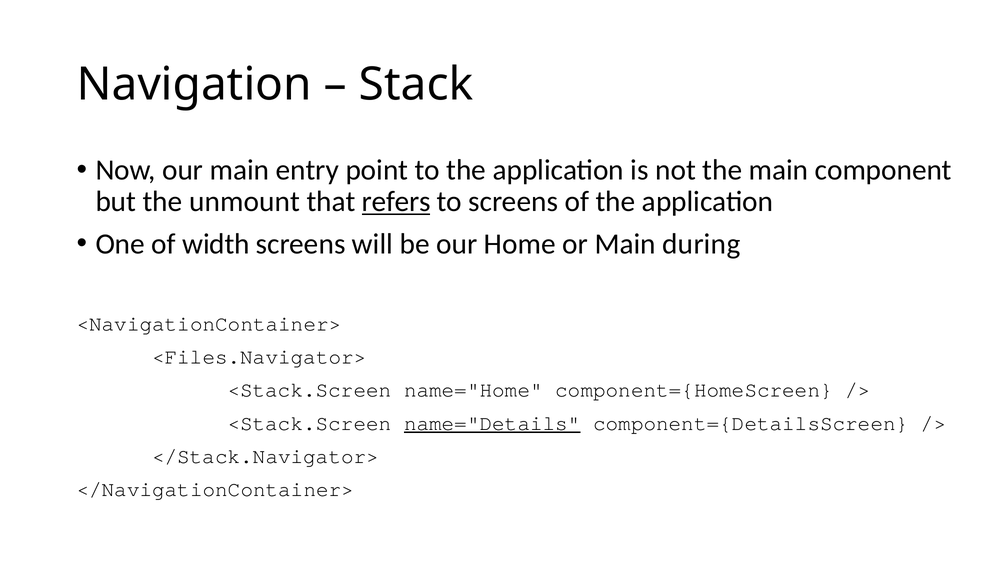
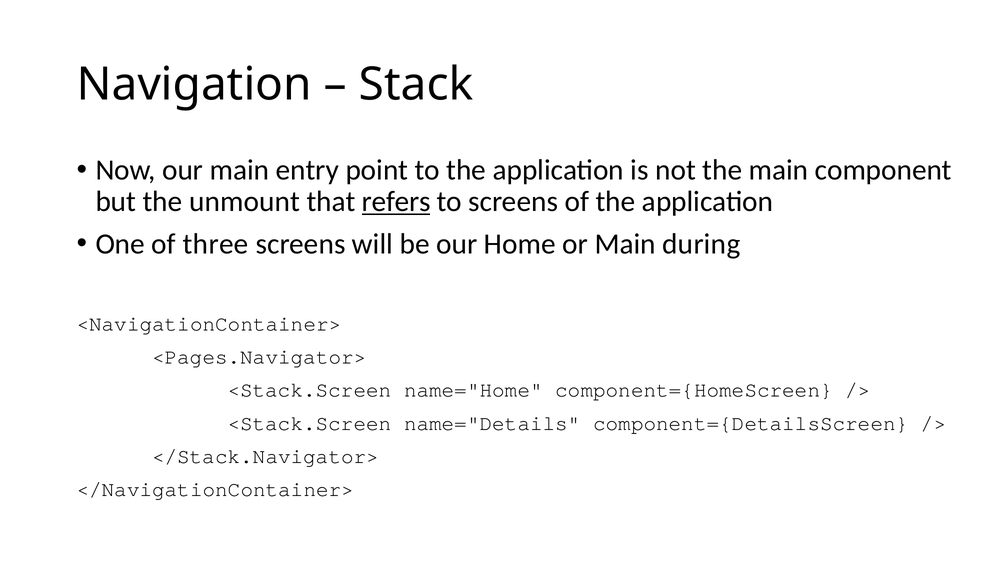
width: width -> three
<Files.Navigator>: <Files.Navigator> -> <Pages.Navigator>
name="Details underline: present -> none
